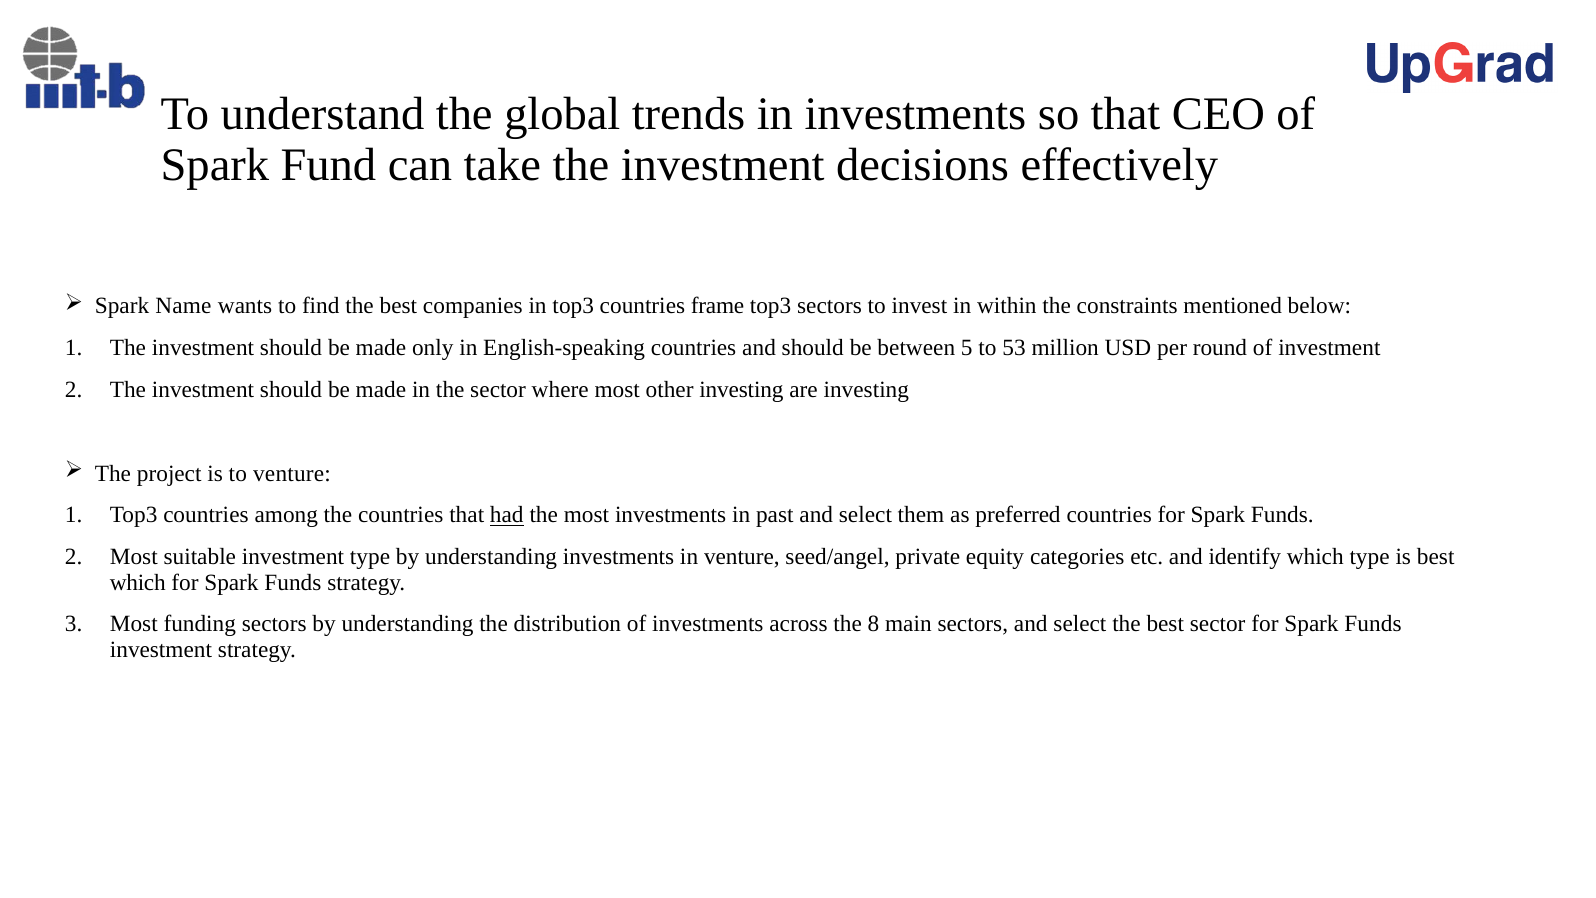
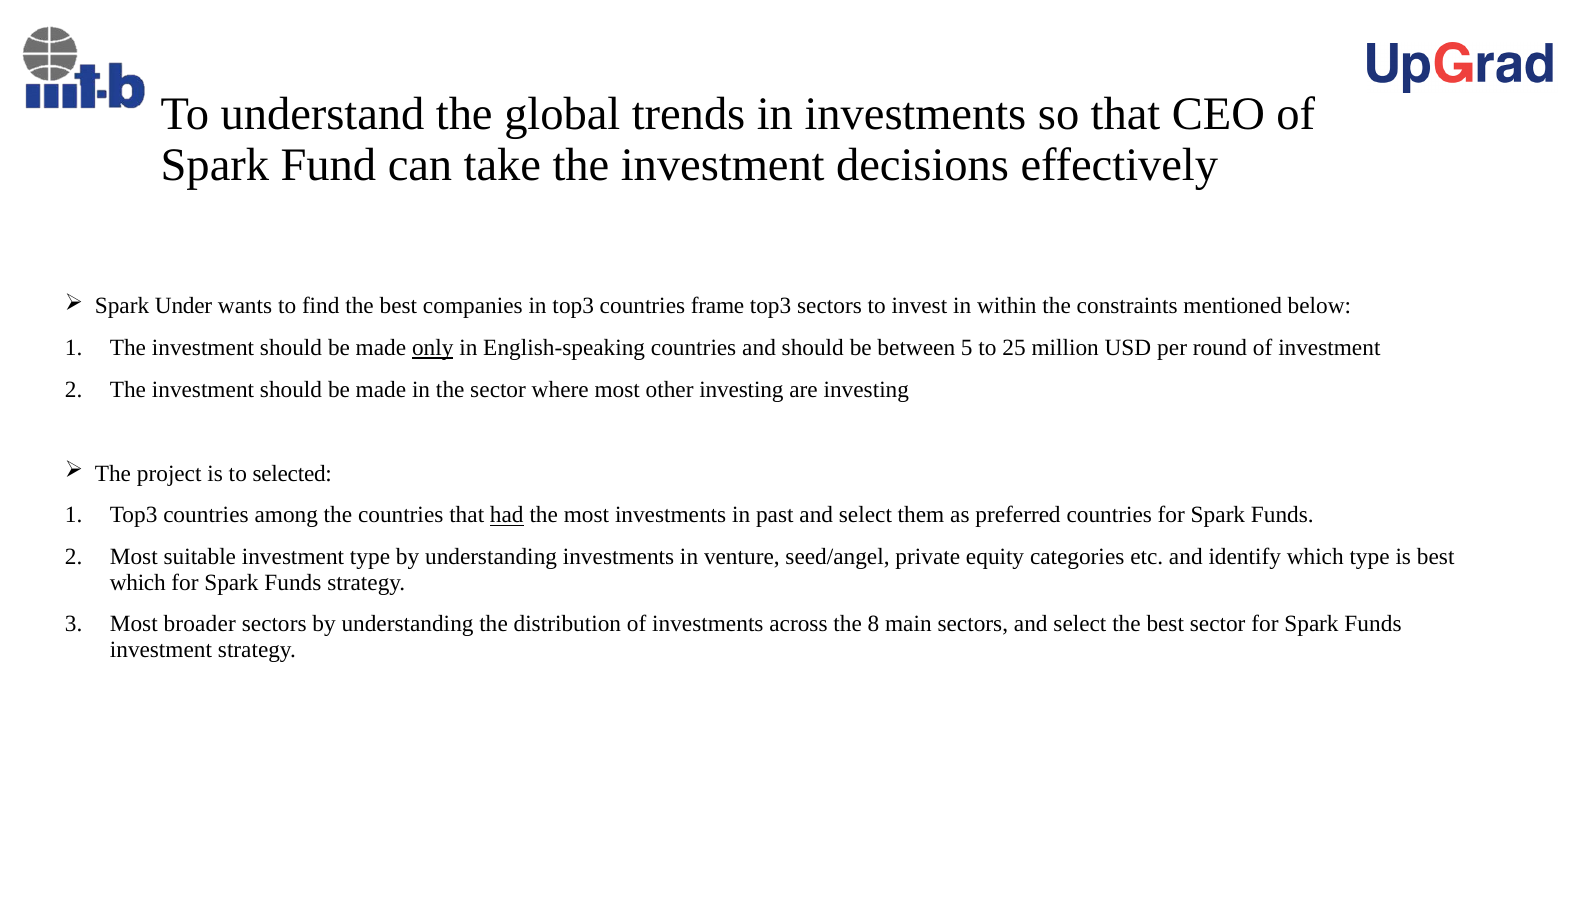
Name: Name -> Under
only underline: none -> present
53: 53 -> 25
to venture: venture -> selected
funding: funding -> broader
